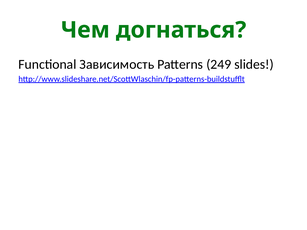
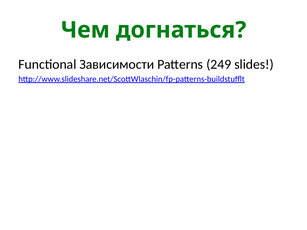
Зависимость: Зависимость -> Зависимости
